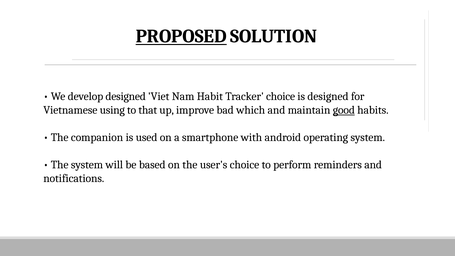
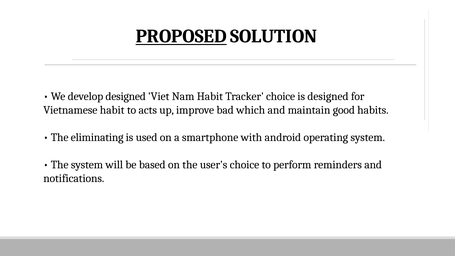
Vietnamese using: using -> habit
that: that -> acts
good underline: present -> none
companion: companion -> eliminating
